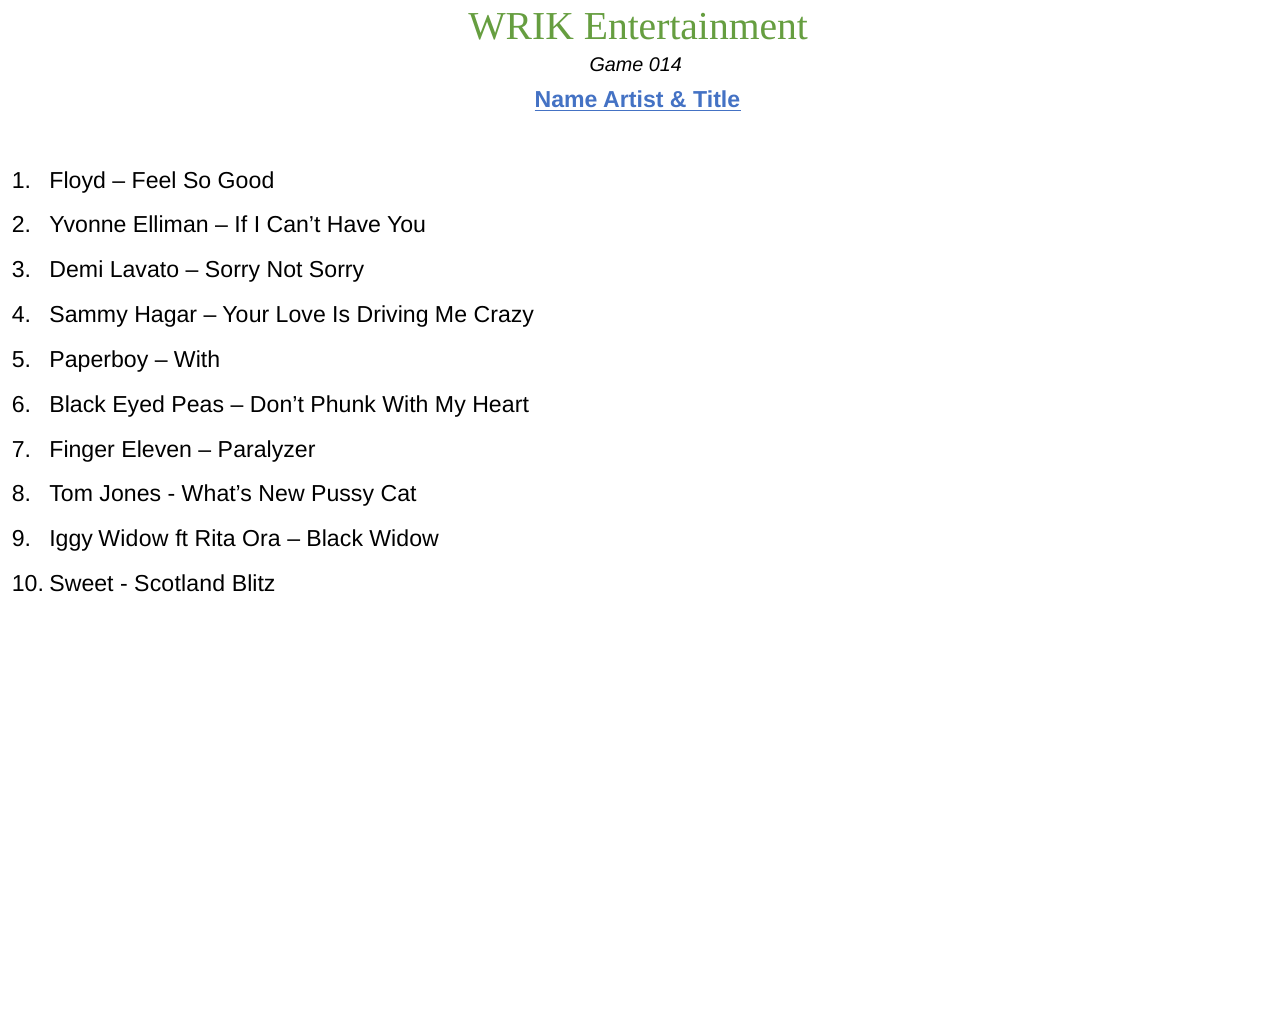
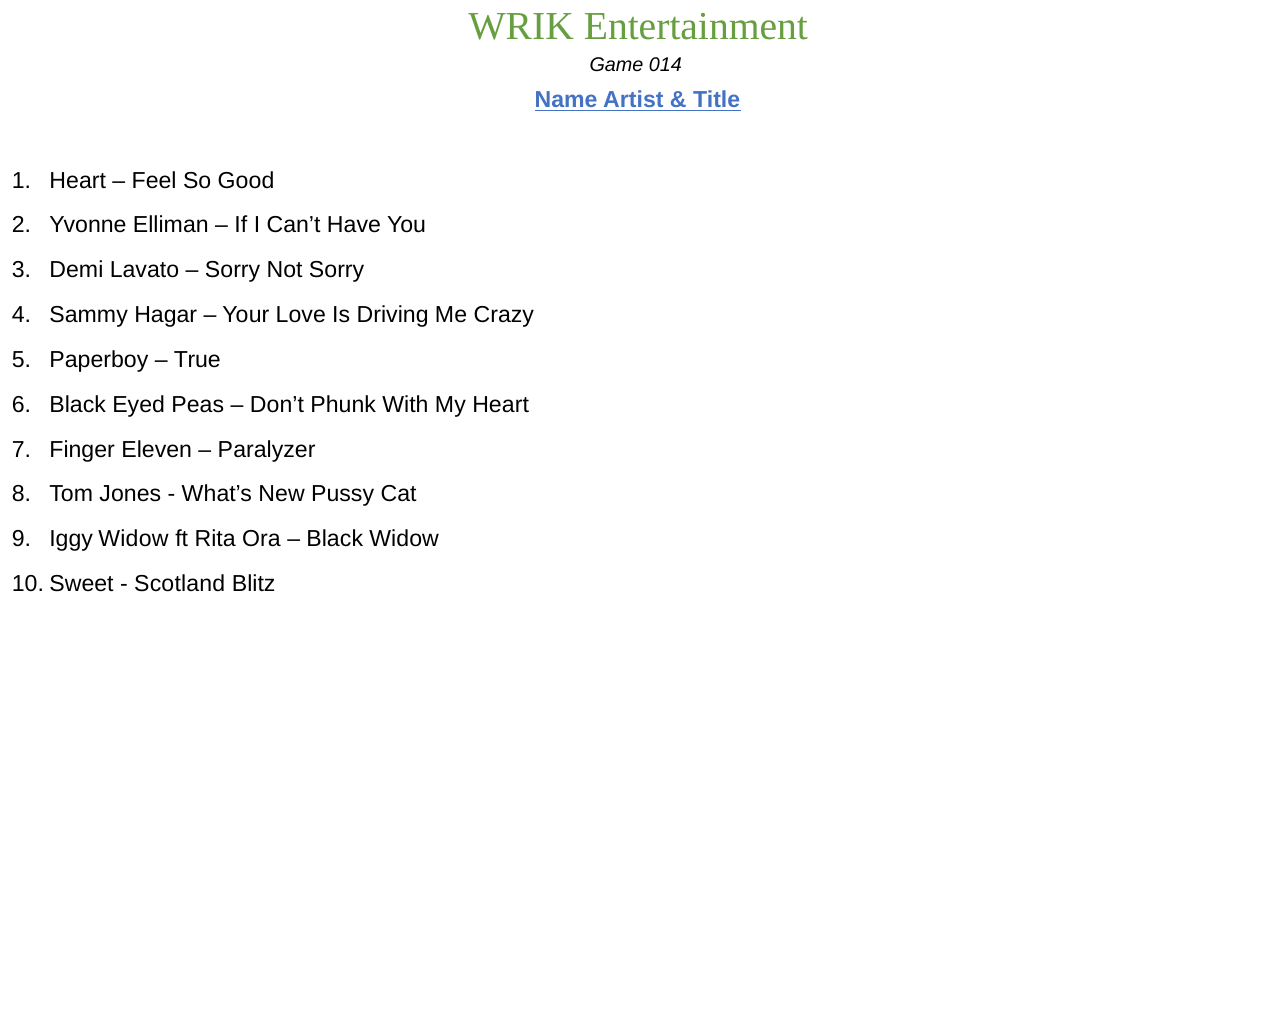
Floyd at (78, 180): Floyd -> Heart
With at (197, 360): With -> True
